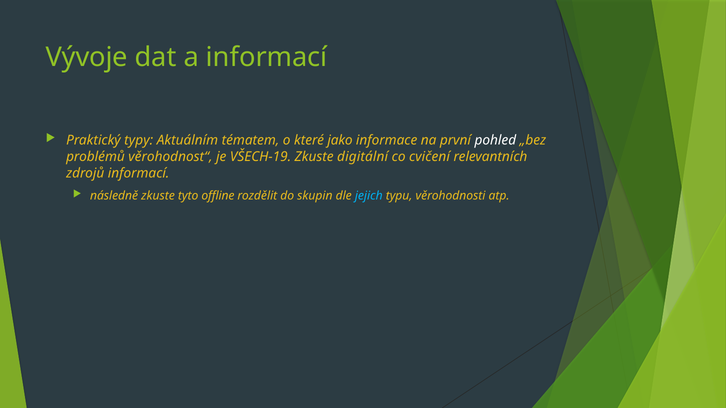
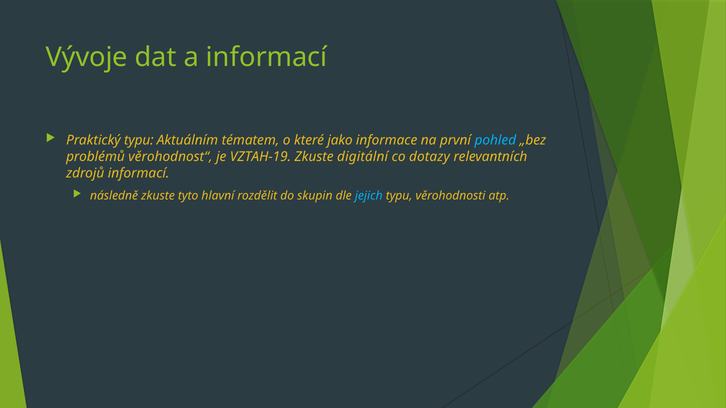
Praktický typy: typy -> typu
pohled colour: white -> light blue
VŠECH-19: VŠECH-19 -> VZTAH-19
cvičení: cvičení -> dotazy
offline: offline -> hlavní
